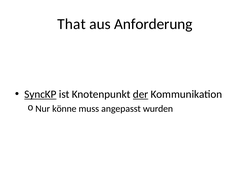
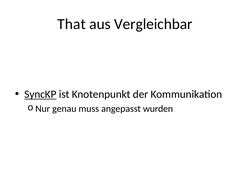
Anforderung: Anforderung -> Vergleichbar
der underline: present -> none
könne: könne -> genau
